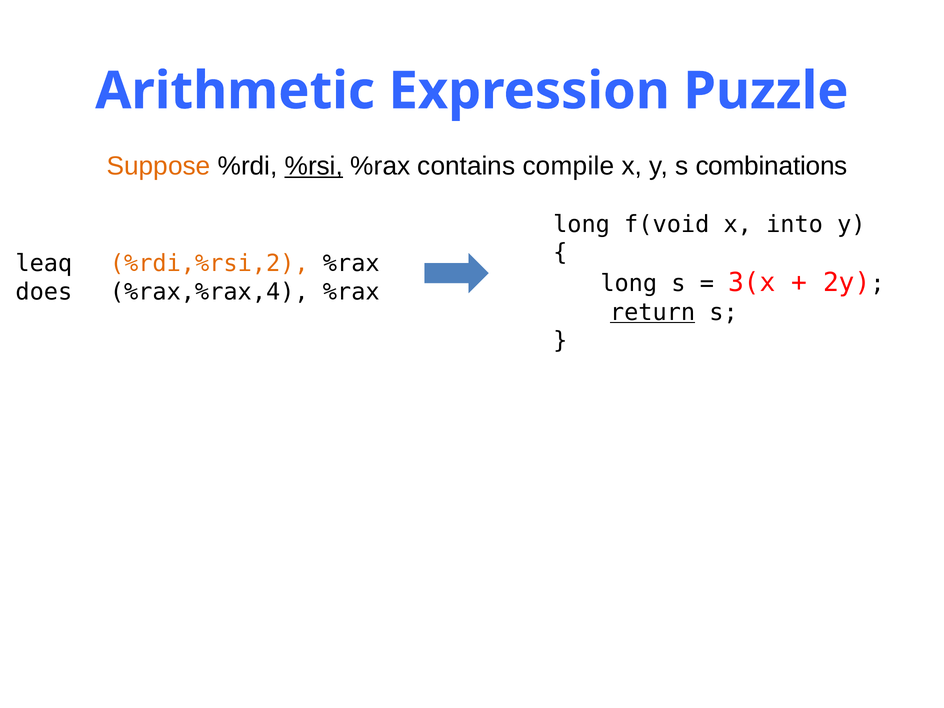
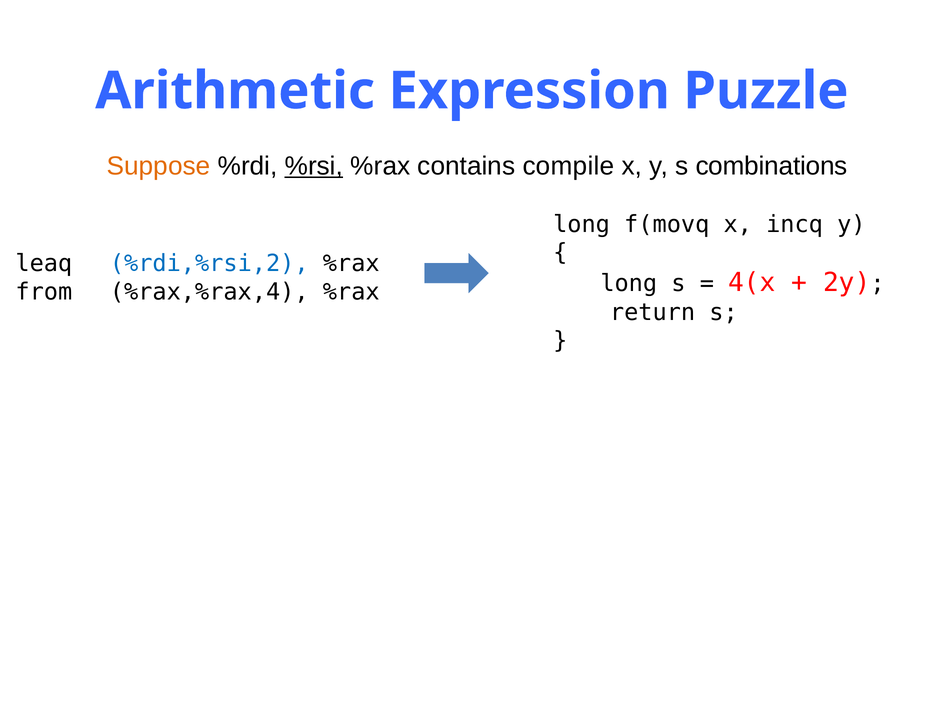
f(void: f(void -> f(movq
into: into -> incq
%rdi,%rsi,2 colour: orange -> blue
3(x: 3(x -> 4(x
does: does -> from
return underline: present -> none
